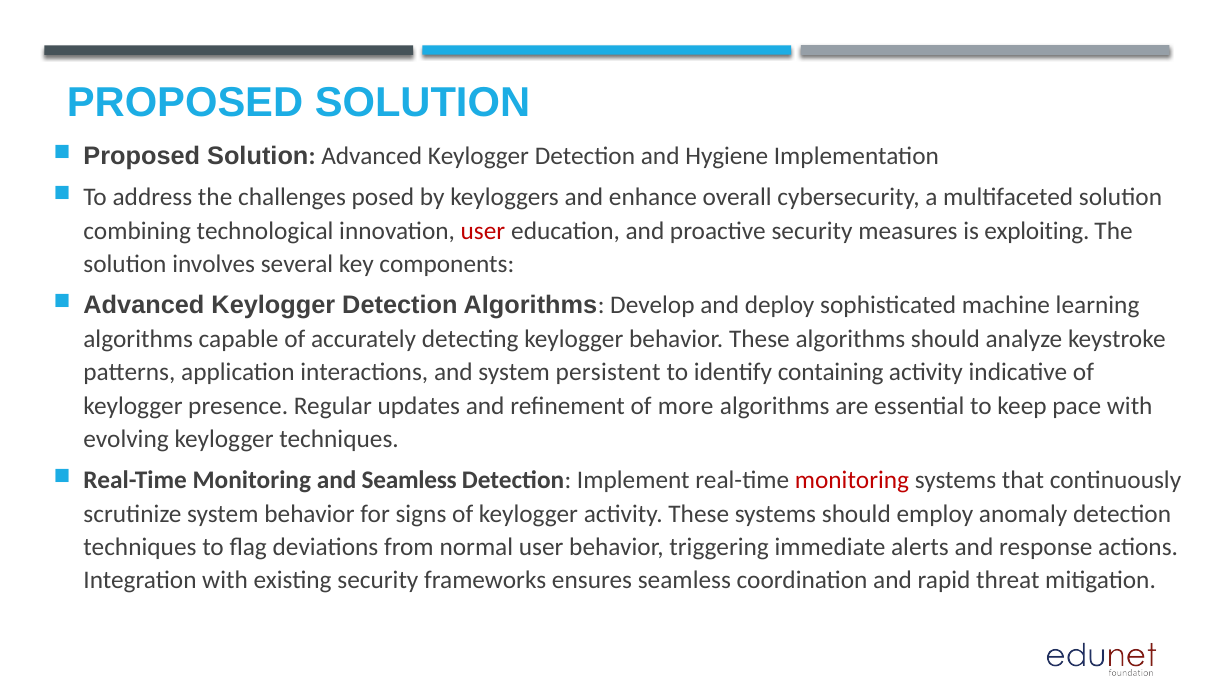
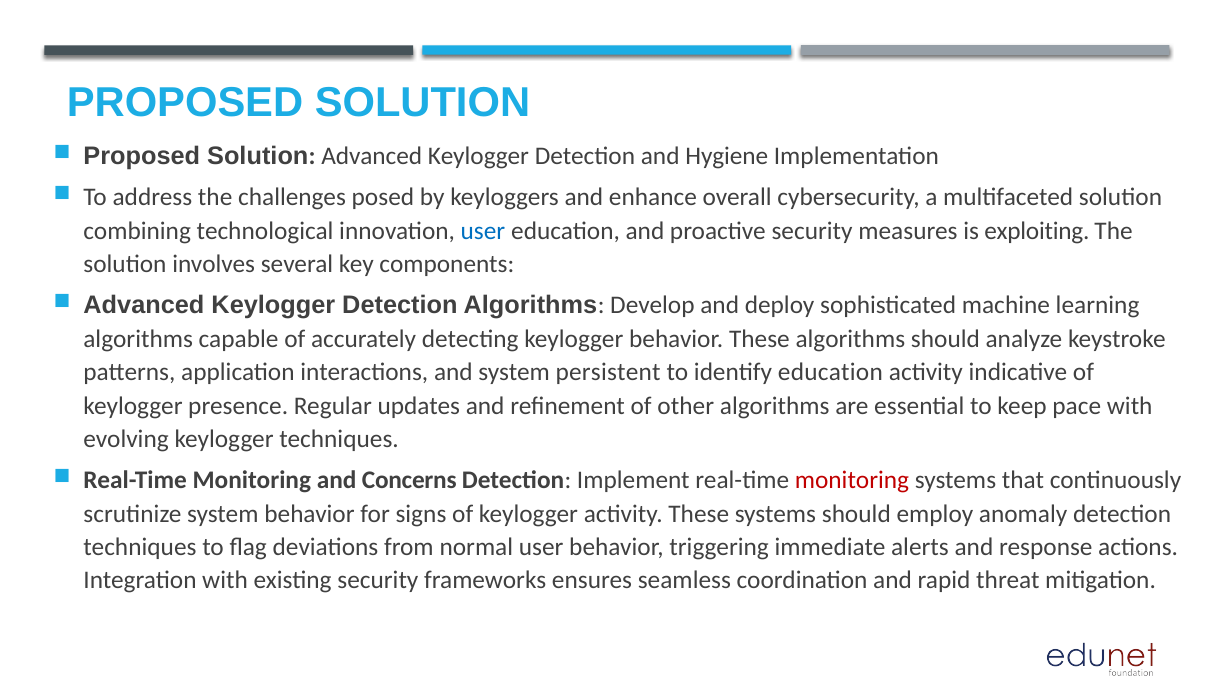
user at (483, 231) colour: red -> blue
identify containing: containing -> education
more: more -> other
and Seamless: Seamless -> Concerns
